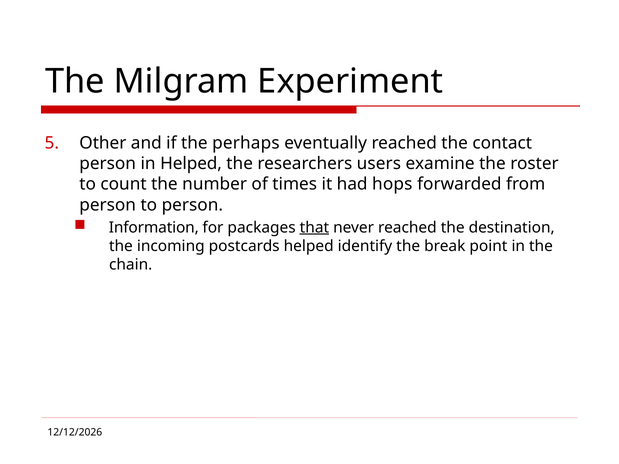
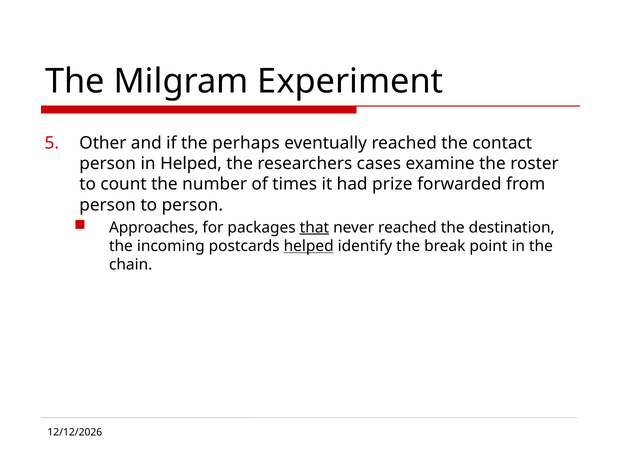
users: users -> cases
hops: hops -> prize
Information: Information -> Approaches
helped at (309, 246) underline: none -> present
